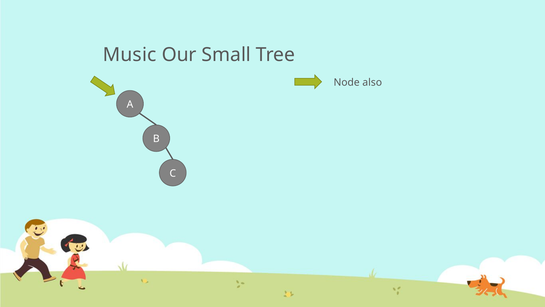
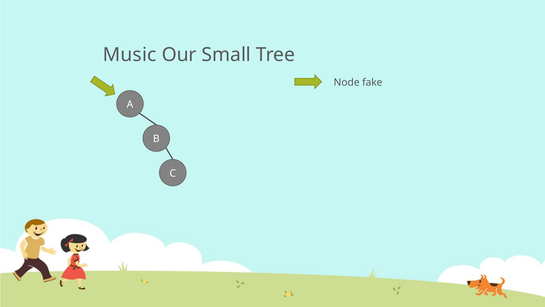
also: also -> fake
